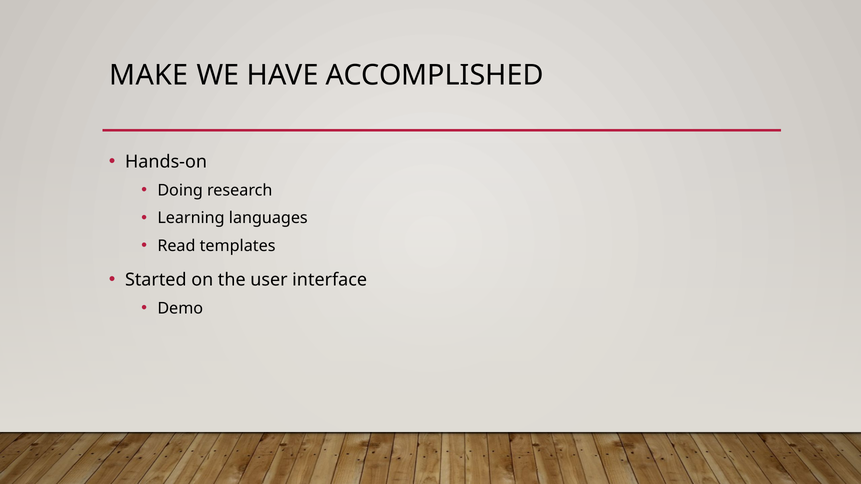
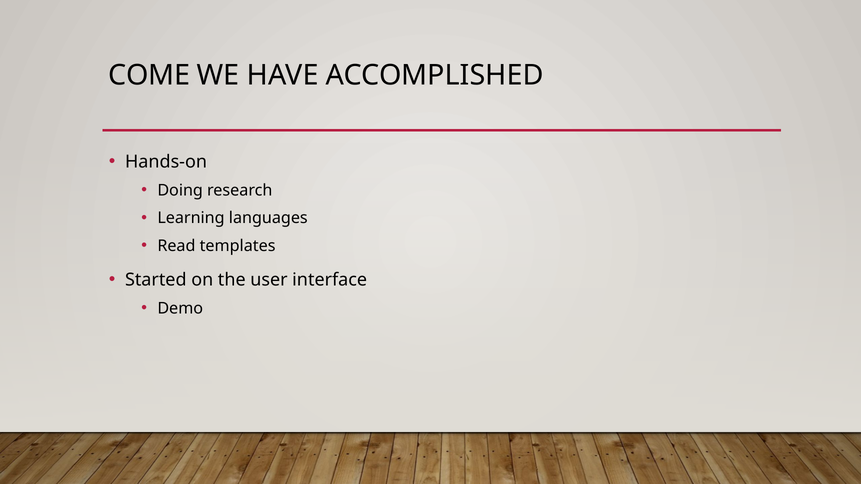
MAKE: MAKE -> COME
